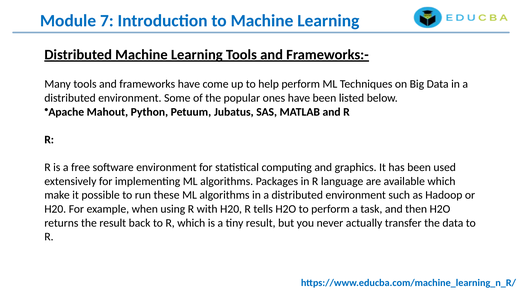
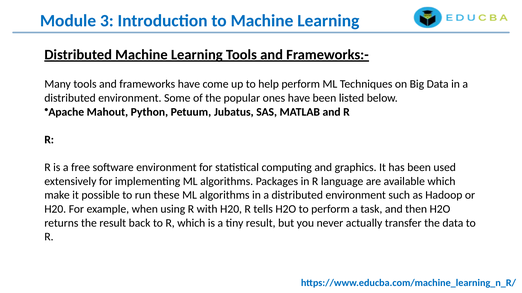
7: 7 -> 3
